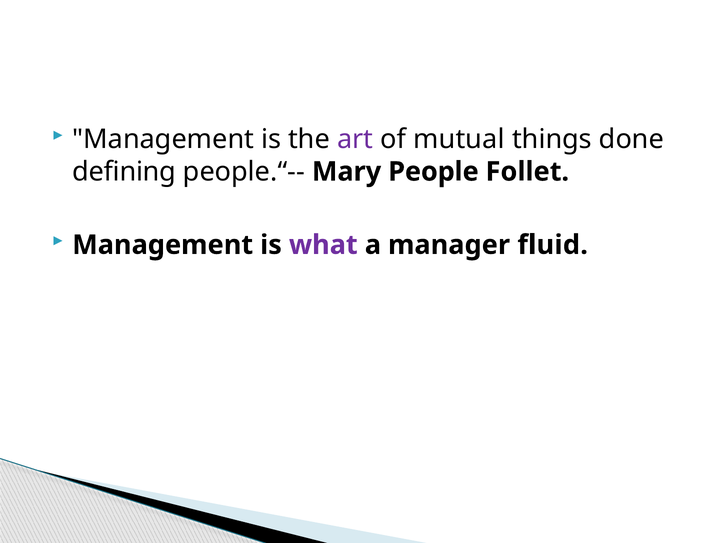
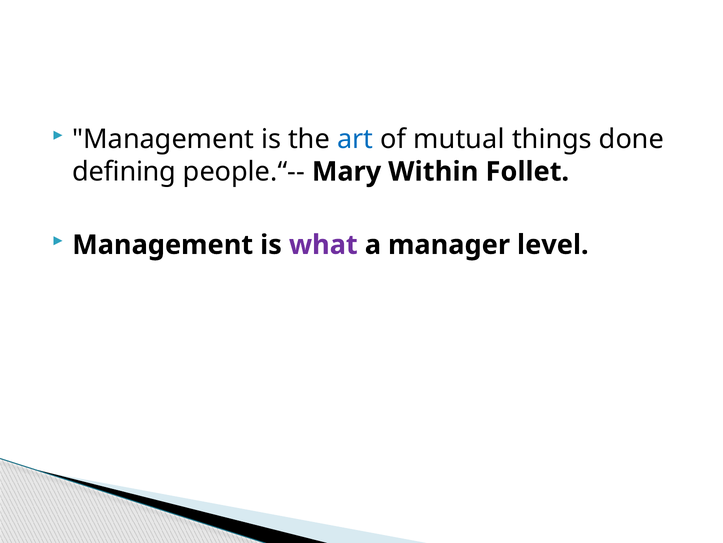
art colour: purple -> blue
People: People -> Within
fluid: fluid -> level
